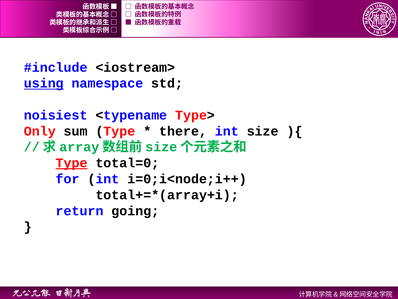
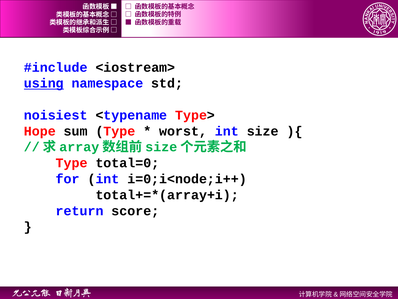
Only: Only -> Hope
there: there -> worst
Type at (72, 163) underline: present -> none
going: going -> score
